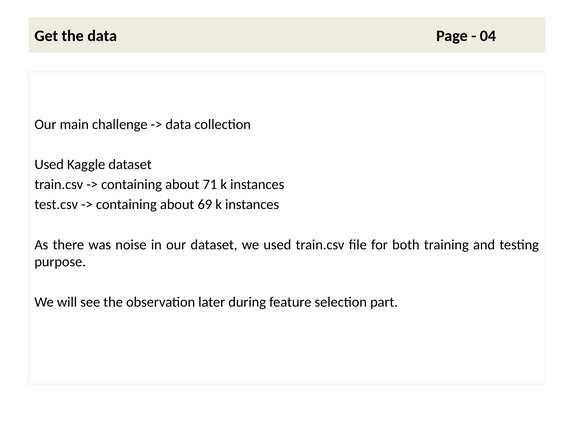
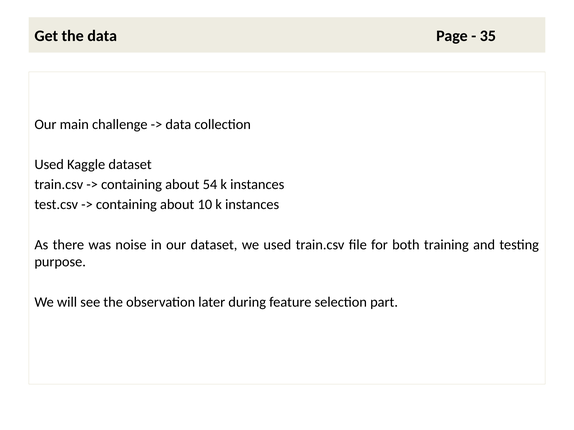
04: 04 -> 35
71: 71 -> 54
69: 69 -> 10
